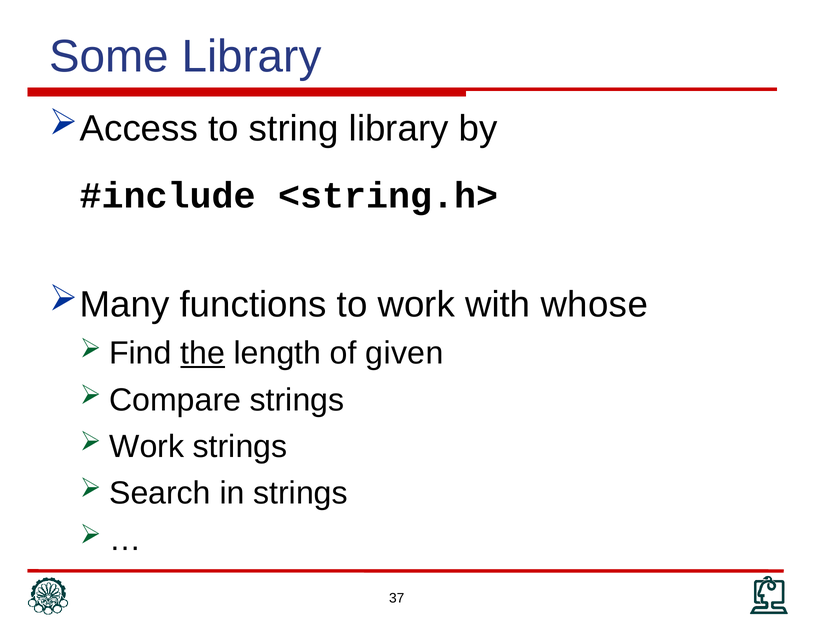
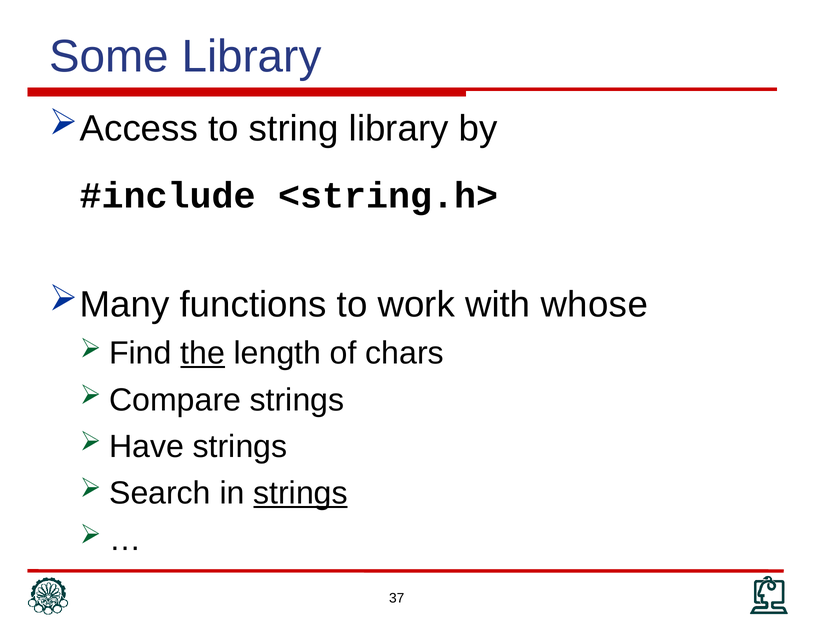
given: given -> chars
Work at (147, 446): Work -> Have
strings at (301, 493) underline: none -> present
